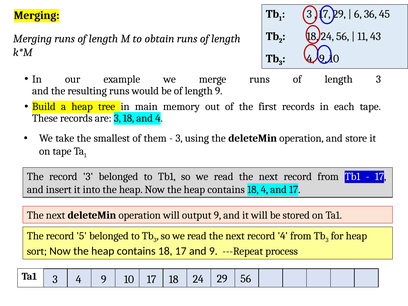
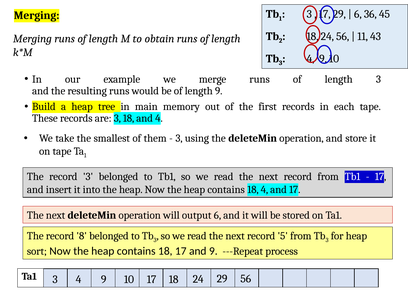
output 9: 9 -> 6
5: 5 -> 8
record 4: 4 -> 5
